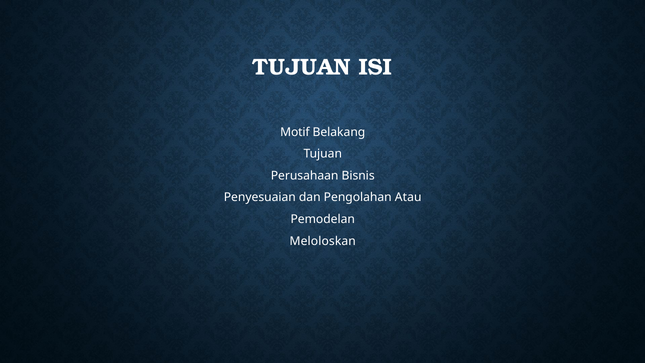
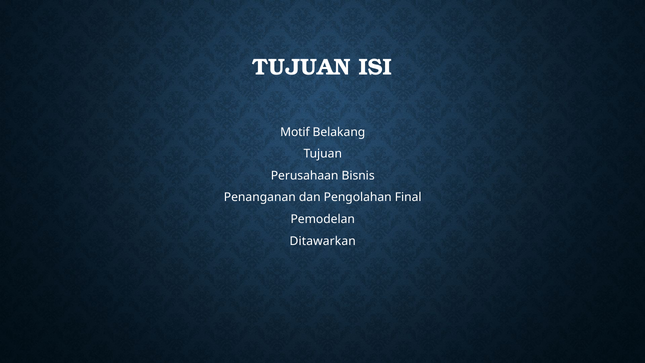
Penyesuaian: Penyesuaian -> Penanganan
Atau: Atau -> Final
Meloloskan: Meloloskan -> Ditawarkan
